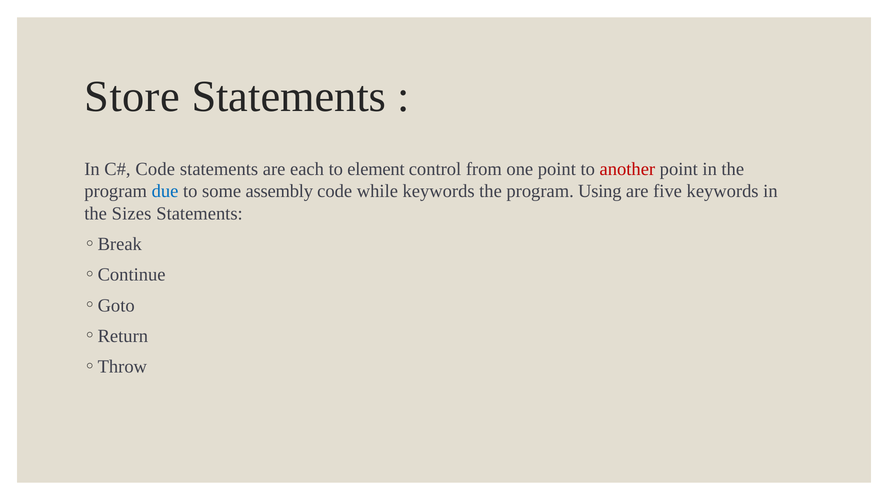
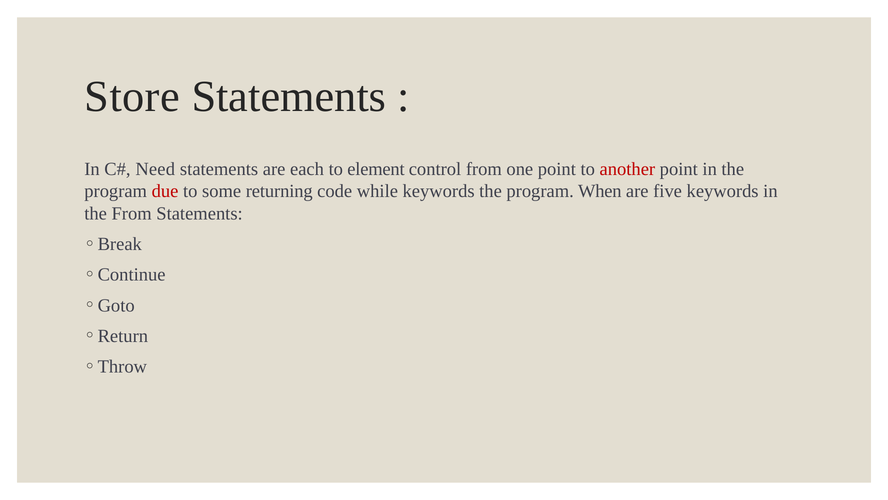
Code at (155, 169): Code -> Need
due colour: blue -> red
assembly: assembly -> returning
Using: Using -> When
the Sizes: Sizes -> From
